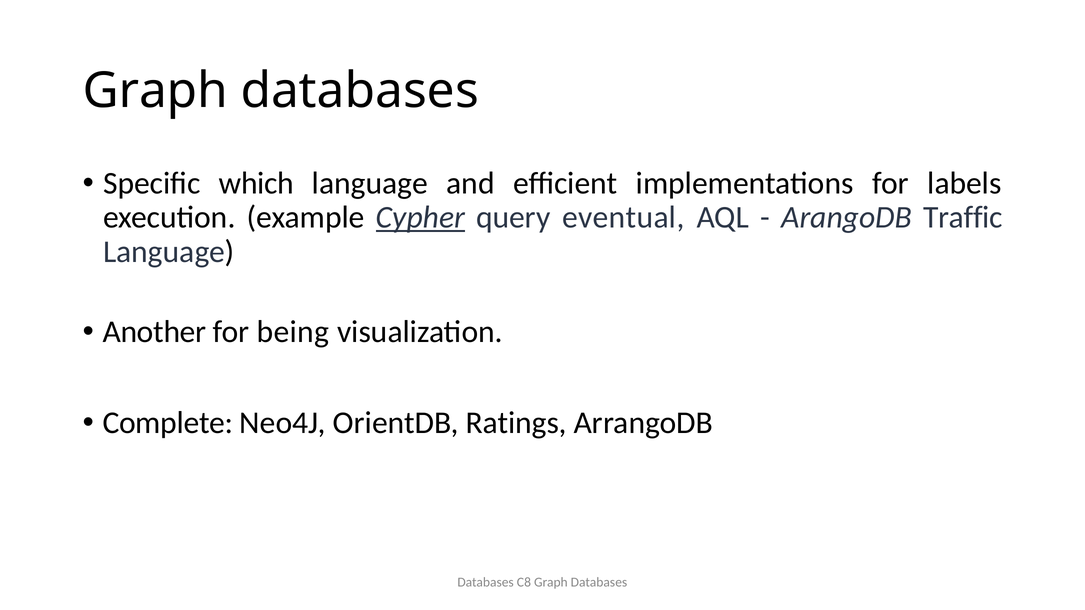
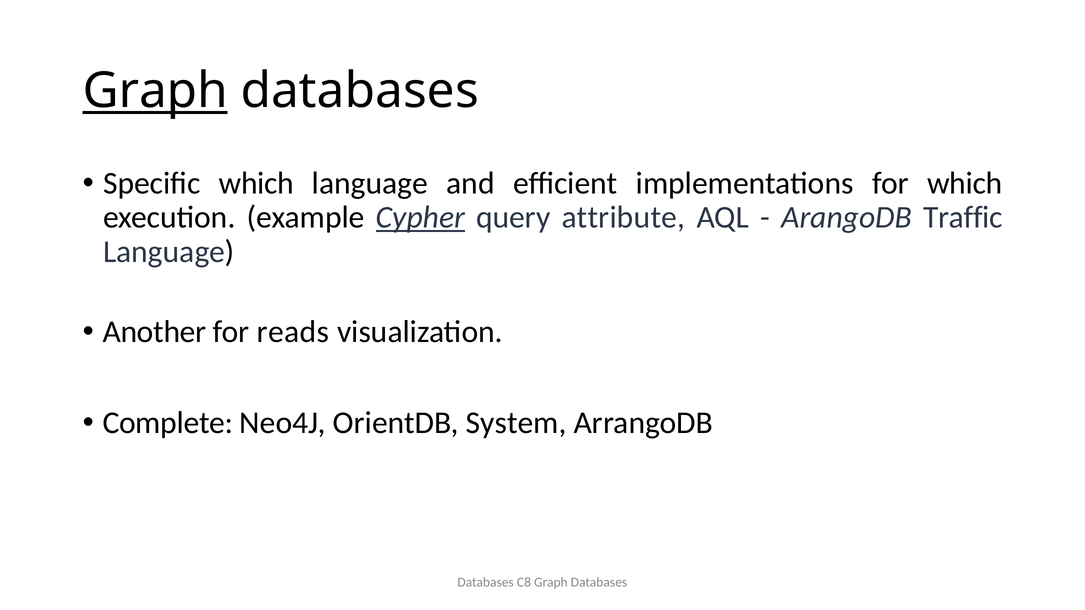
Graph at (155, 91) underline: none -> present
for labels: labels -> which
eventual: eventual -> attribute
being: being -> reads
Ratings: Ratings -> System
